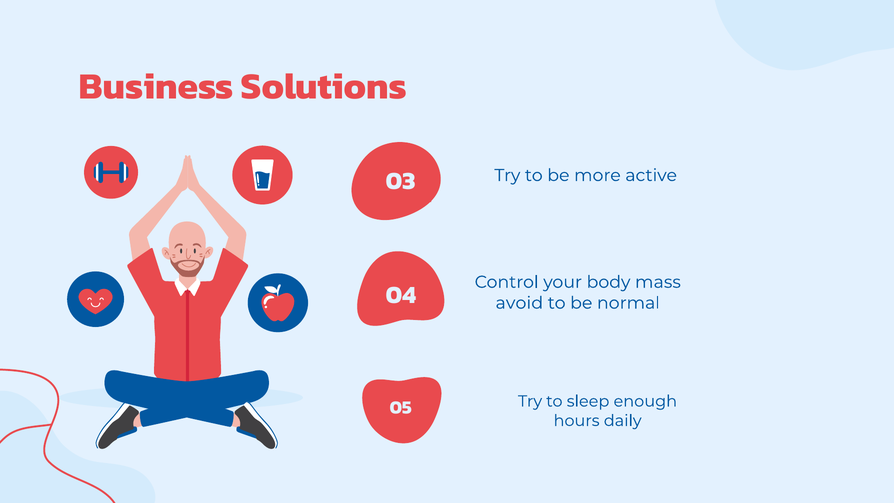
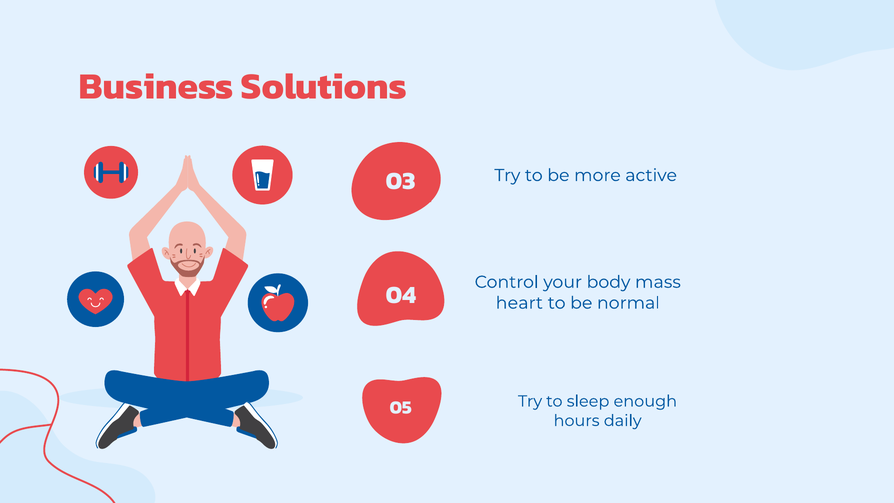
avoid: avoid -> heart
